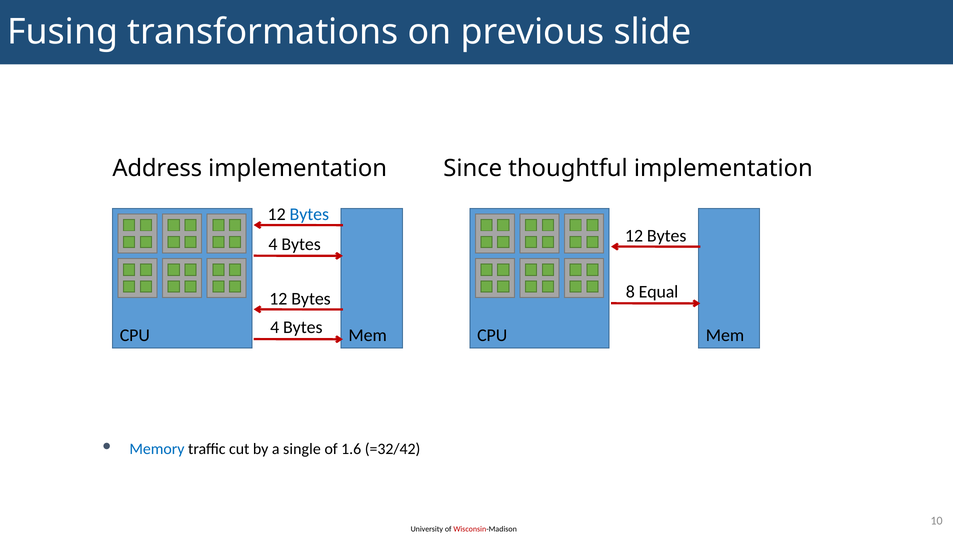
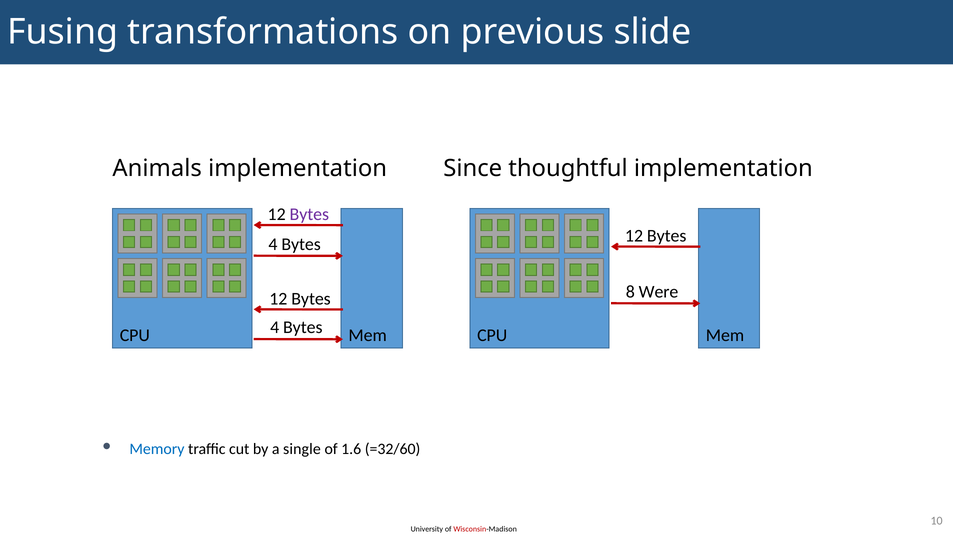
Address: Address -> Animals
Bytes at (309, 214) colour: blue -> purple
Equal: Equal -> Were
=32/42: =32/42 -> =32/60
